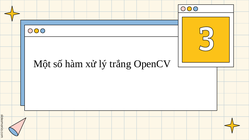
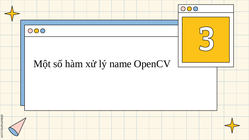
trắng: trắng -> name
